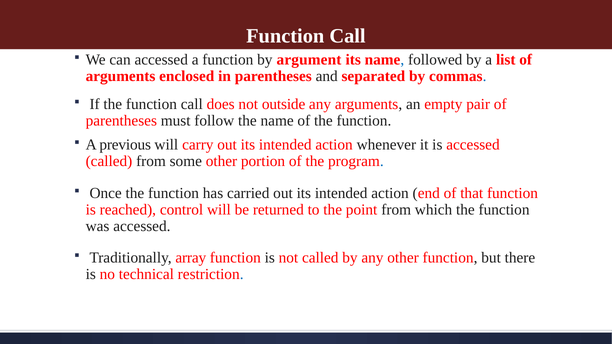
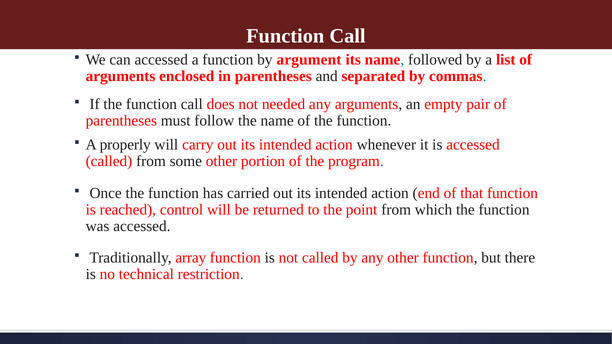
outside: outside -> needed
previous: previous -> properly
